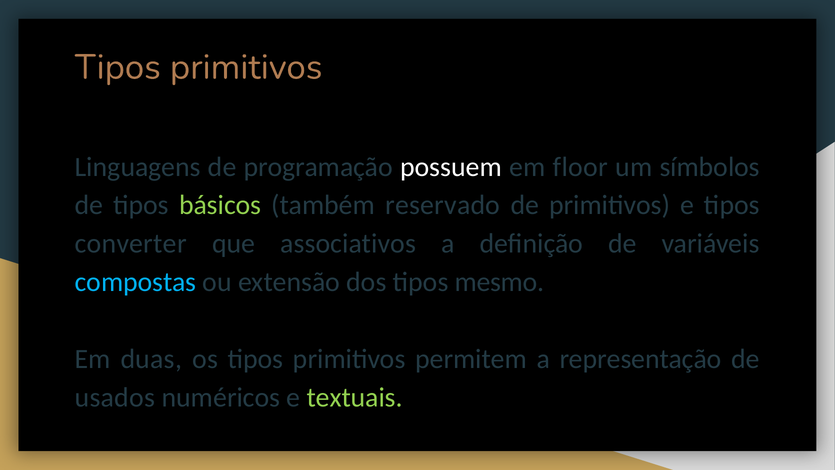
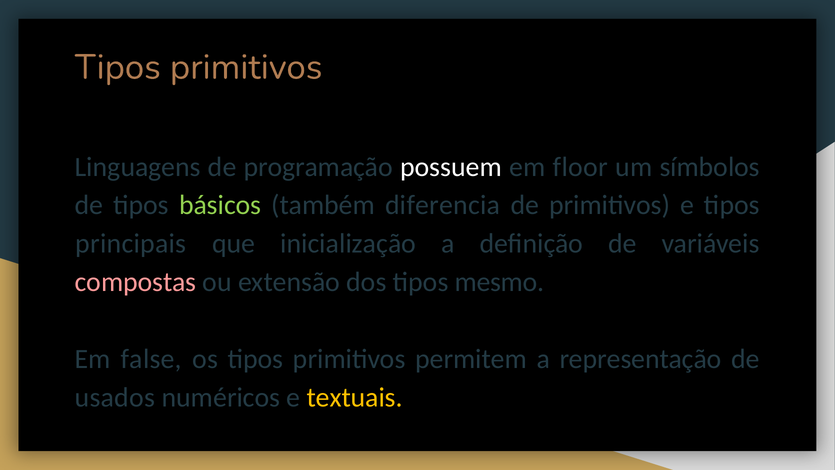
reservado: reservado -> diferencia
converter: converter -> principais
associativos: associativos -> inicialização
compostas colour: light blue -> pink
duas: duas -> false
textuais colour: light green -> yellow
